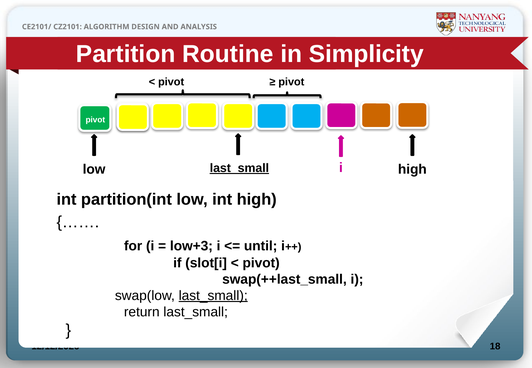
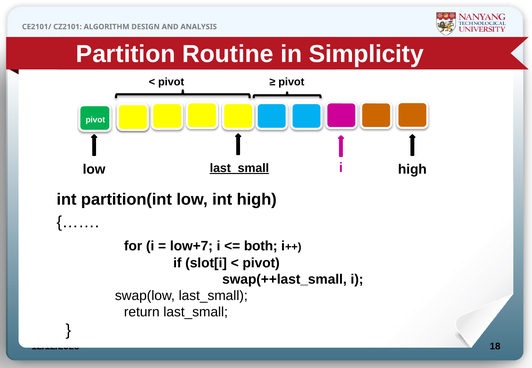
low+3: low+3 -> low+7
until: until -> both
last_small at (213, 296) underline: present -> none
